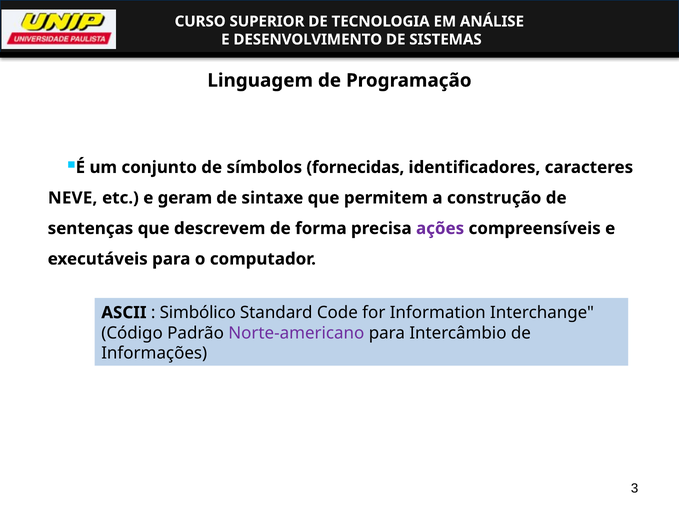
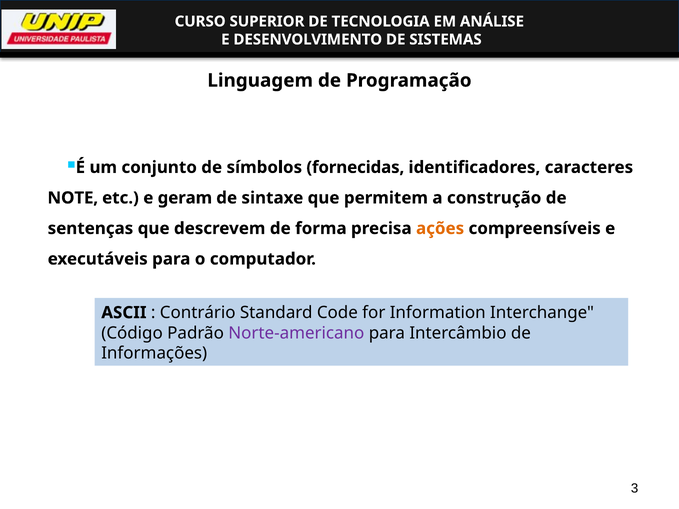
NEVE: NEVE -> NOTE
ações colour: purple -> orange
Simbólico: Simbólico -> Contrário
